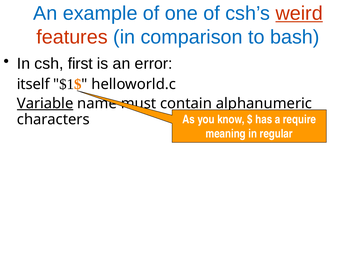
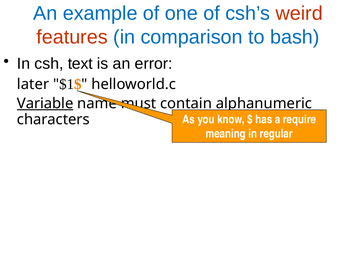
weird underline: present -> none
first: first -> text
itself: itself -> later
